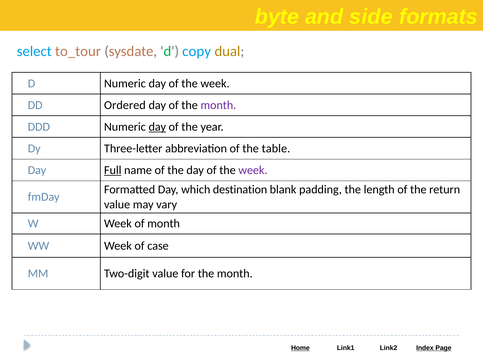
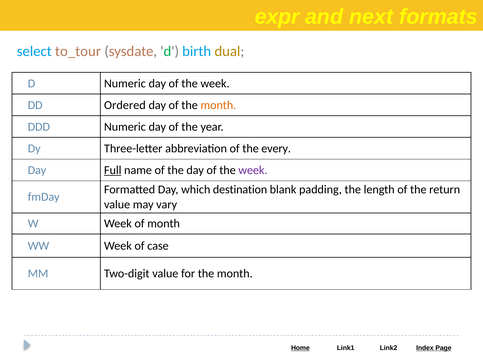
byte: byte -> expr
side: side -> next
copy: copy -> birth
month at (218, 105) colour: purple -> orange
day at (157, 127) underline: present -> none
table: table -> every
